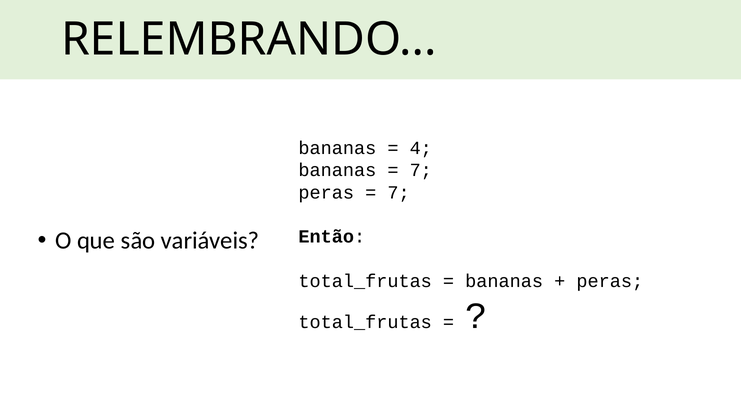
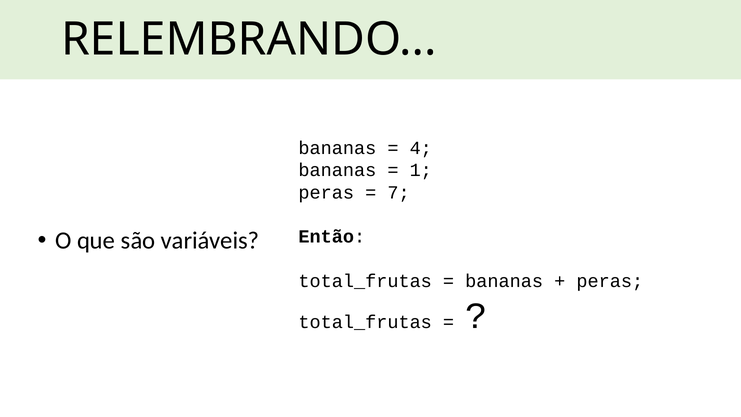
7 at (421, 170): 7 -> 1
